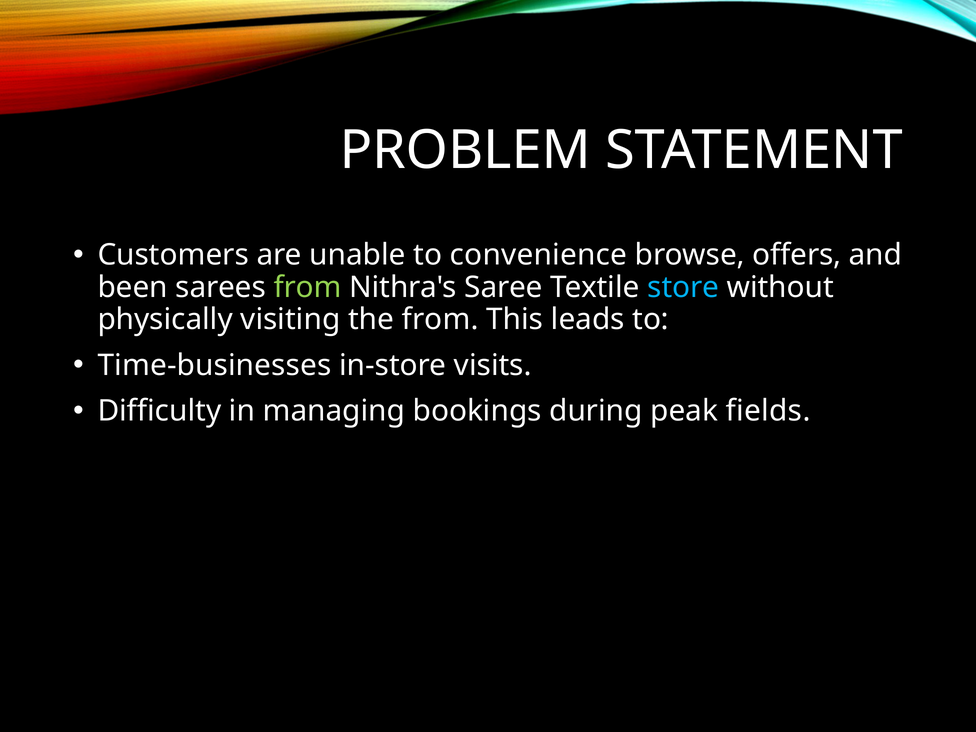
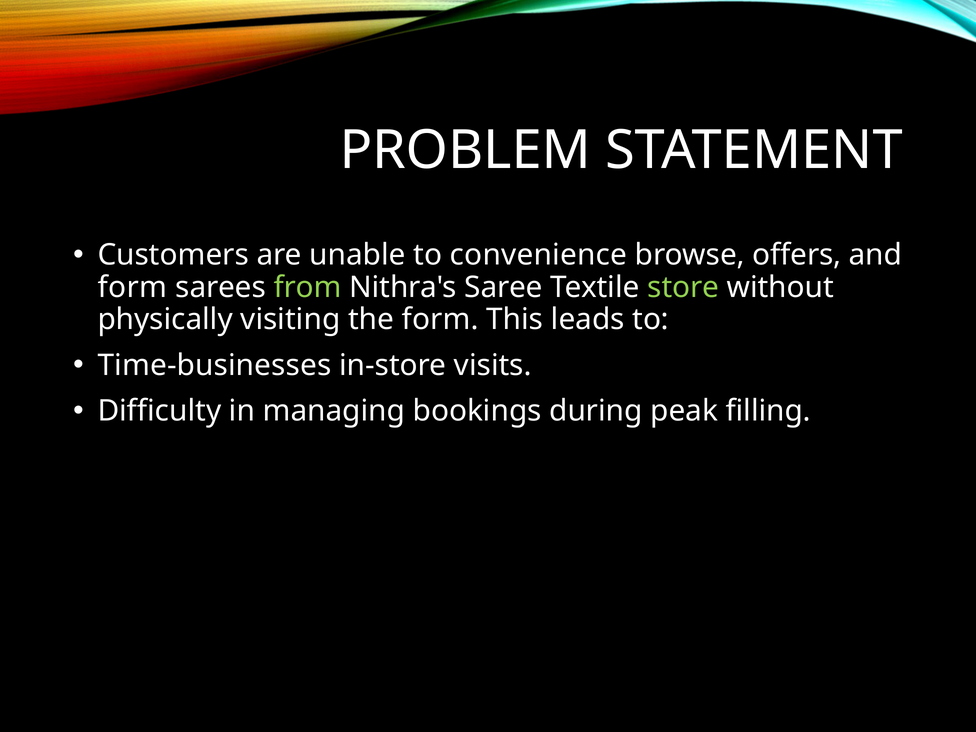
been at (133, 287): been -> form
store colour: light blue -> light green
the from: from -> form
fields: fields -> filling
